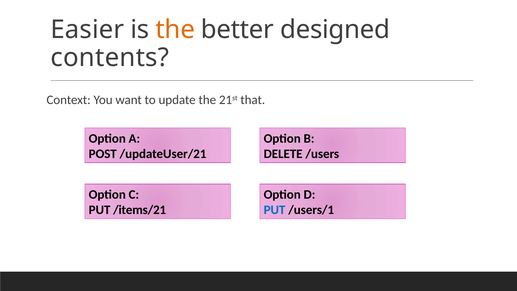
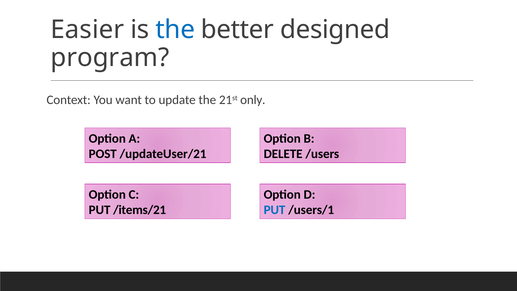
the at (175, 30) colour: orange -> blue
contents: contents -> program
that: that -> only
